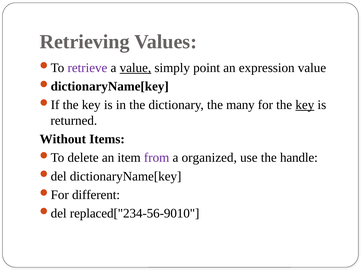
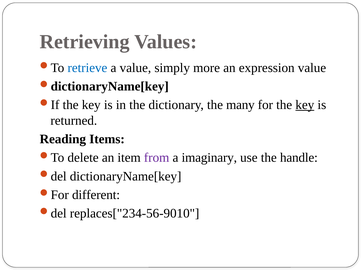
retrieve colour: purple -> blue
value at (135, 68) underline: present -> none
point: point -> more
Without: Without -> Reading
organized: organized -> imaginary
replaced["234-56-9010: replaced["234-56-9010 -> replaces["234-56-9010
